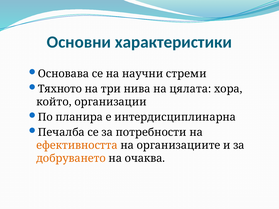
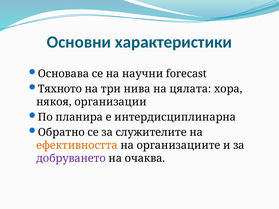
стреми: стреми -> forecast
който: който -> някоя
Печалба: Печалба -> Обратно
потребности: потребности -> служителите
добруването colour: orange -> purple
